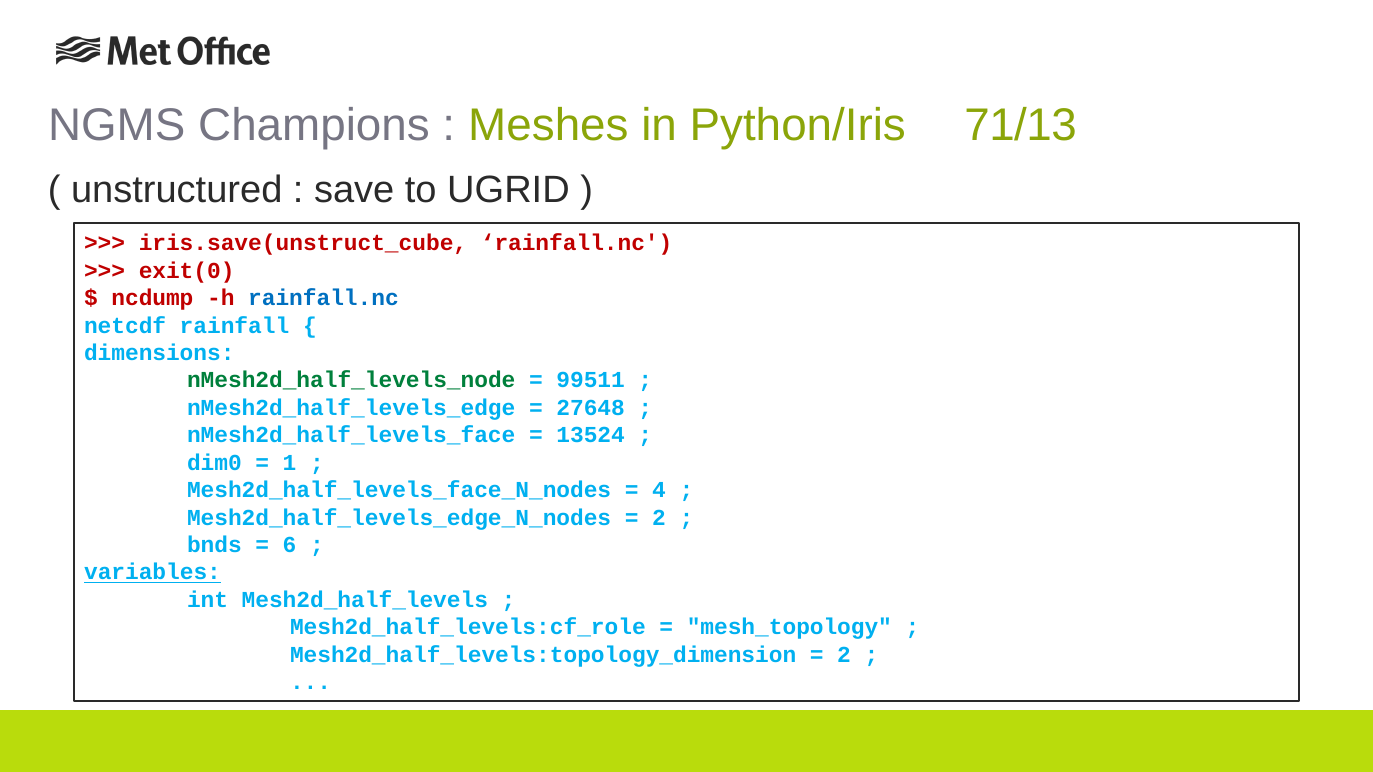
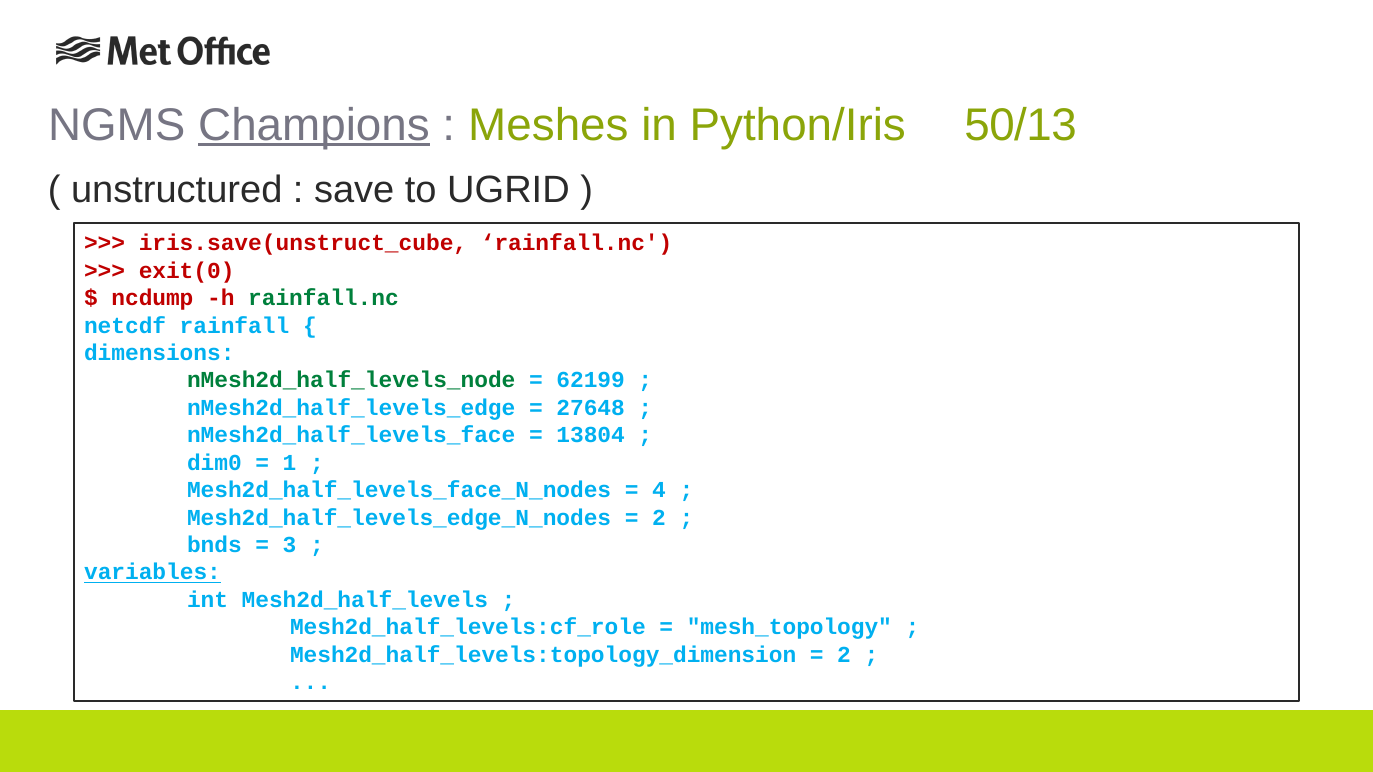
Champions underline: none -> present
71/13: 71/13 -> 50/13
rainfall.nc at (323, 298) colour: blue -> green
99511: 99511 -> 62199
13524: 13524 -> 13804
6: 6 -> 3
